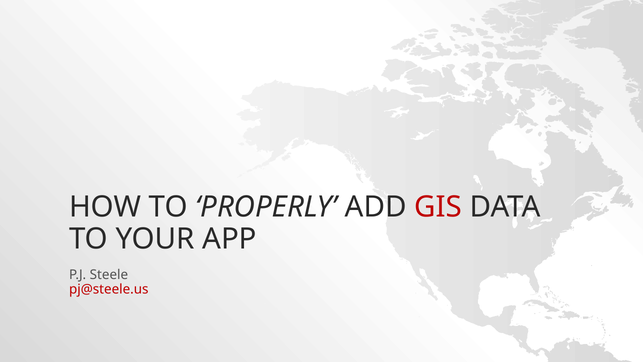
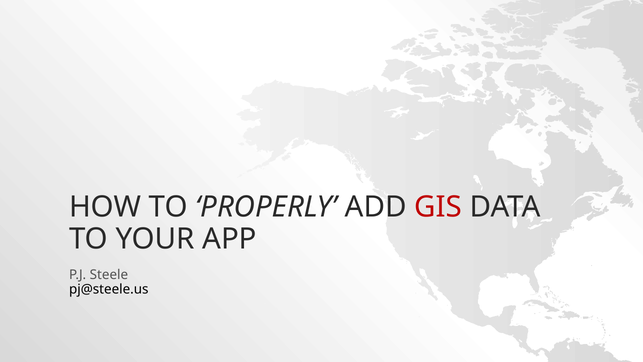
pj@steele.us colour: red -> black
